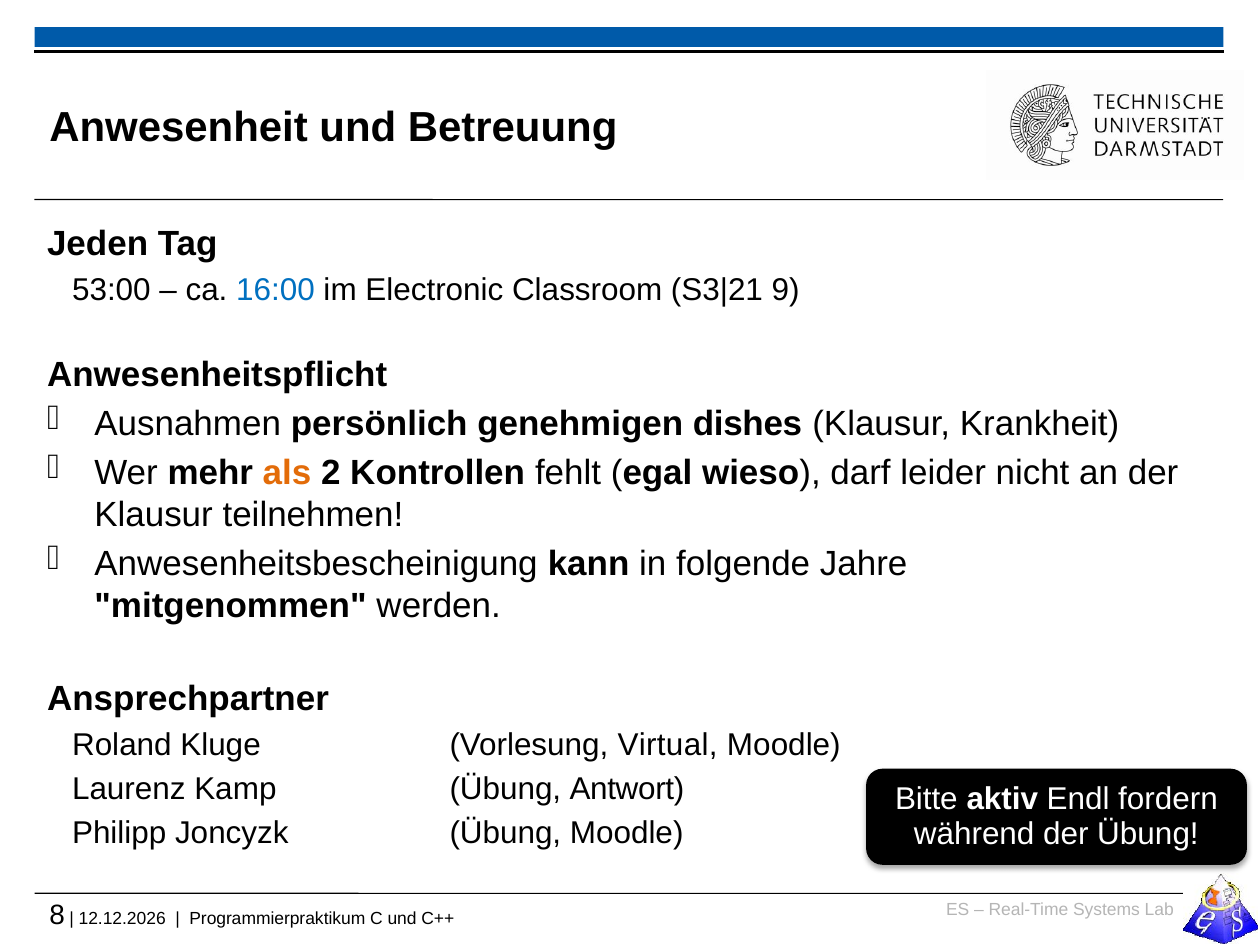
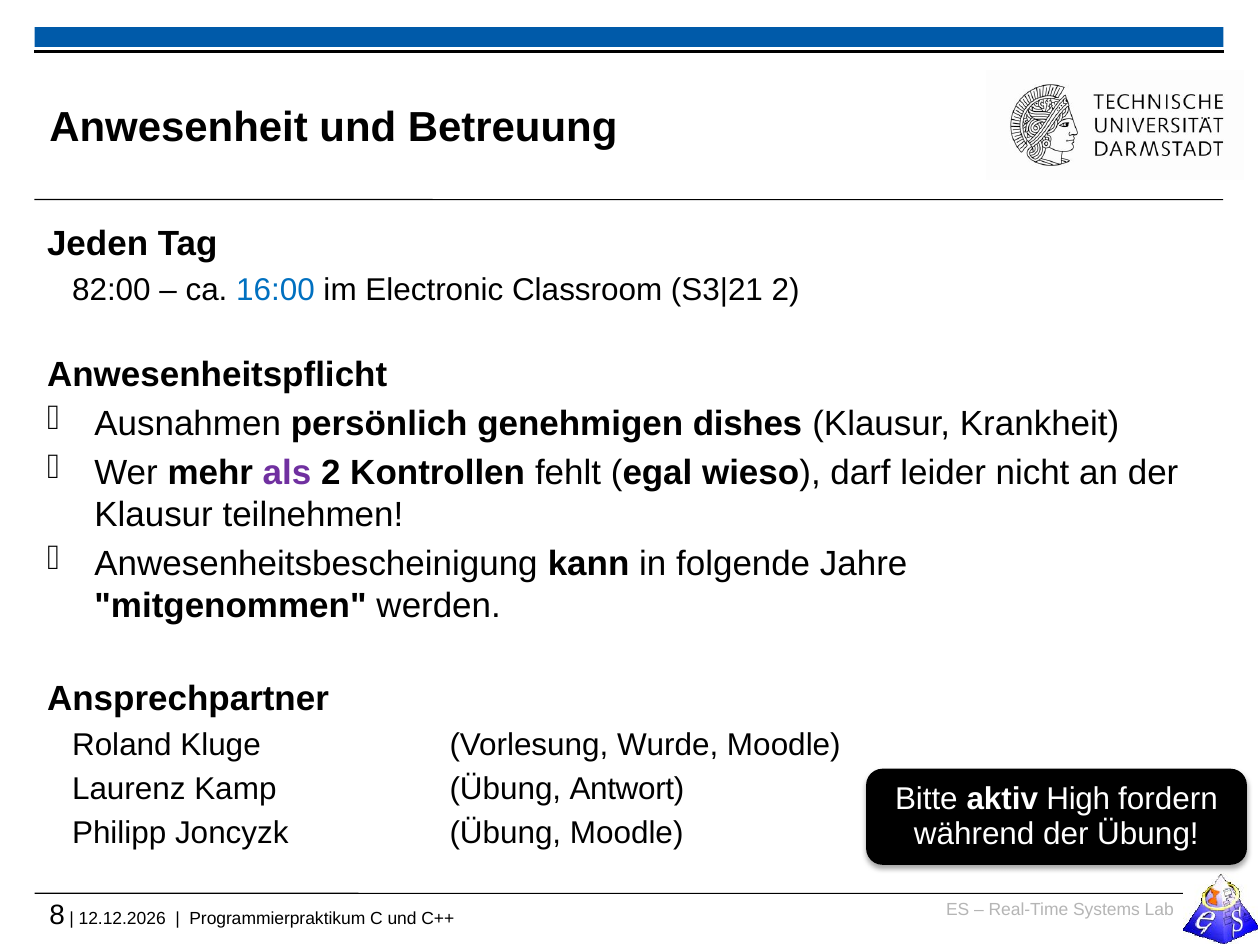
53:00: 53:00 -> 82:00
9 at (786, 290): 9 -> 2
als colour: orange -> purple
Virtual: Virtual -> Wurde
Endl: Endl -> High
